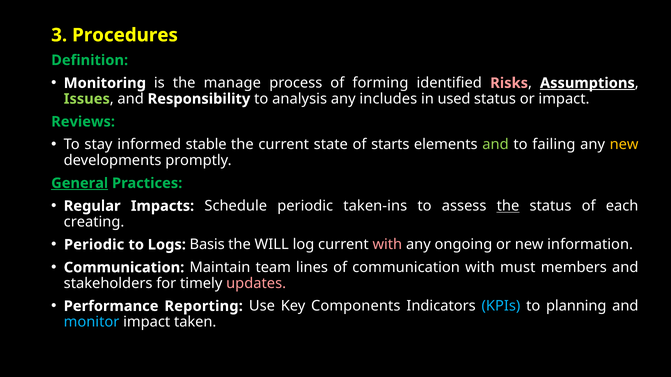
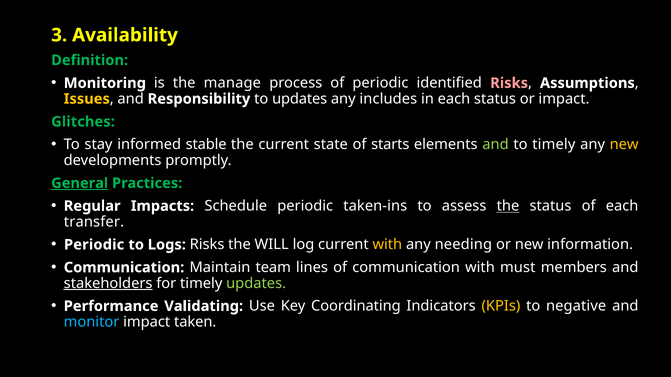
Procedures: Procedures -> Availability
of forming: forming -> periodic
Assumptions underline: present -> none
Issues colour: light green -> yellow
to analysis: analysis -> updates
in used: used -> each
Reviews: Reviews -> Glitches
to failing: failing -> timely
creating: creating -> transfer
Logs Basis: Basis -> Risks
with at (387, 245) colour: pink -> yellow
ongoing: ongoing -> needing
stakeholders underline: none -> present
updates at (256, 284) colour: pink -> light green
Reporting: Reporting -> Validating
Components: Components -> Coordinating
KPIs colour: light blue -> yellow
planning: planning -> negative
